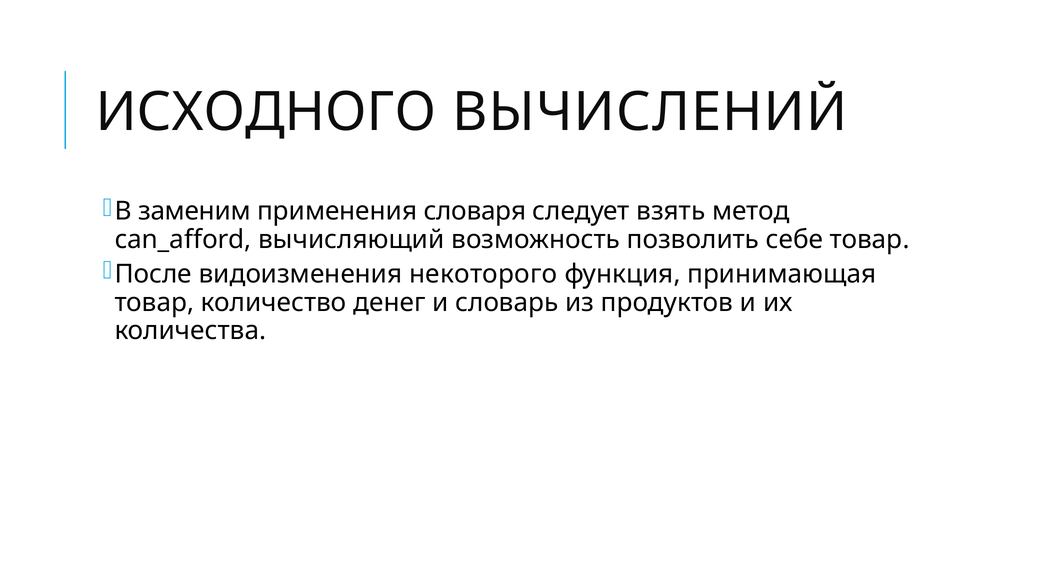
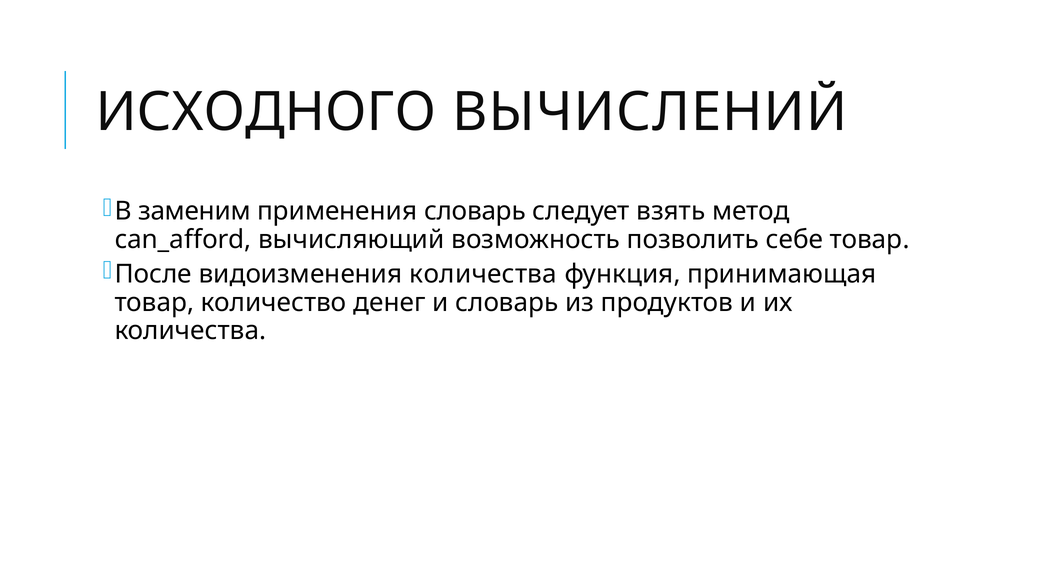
применения словаря: словаря -> словарь
видоизменения некоторого: некоторого -> количества
